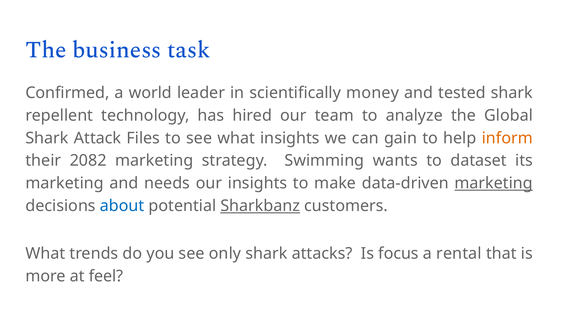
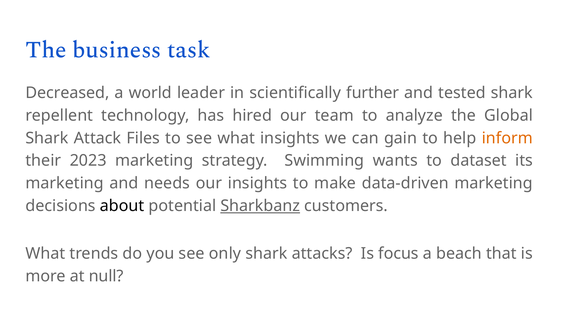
Confirmed: Confirmed -> Decreased
money: money -> further
2082: 2082 -> 2023
marketing at (494, 183) underline: present -> none
about colour: blue -> black
rental: rental -> beach
feel: feel -> null
